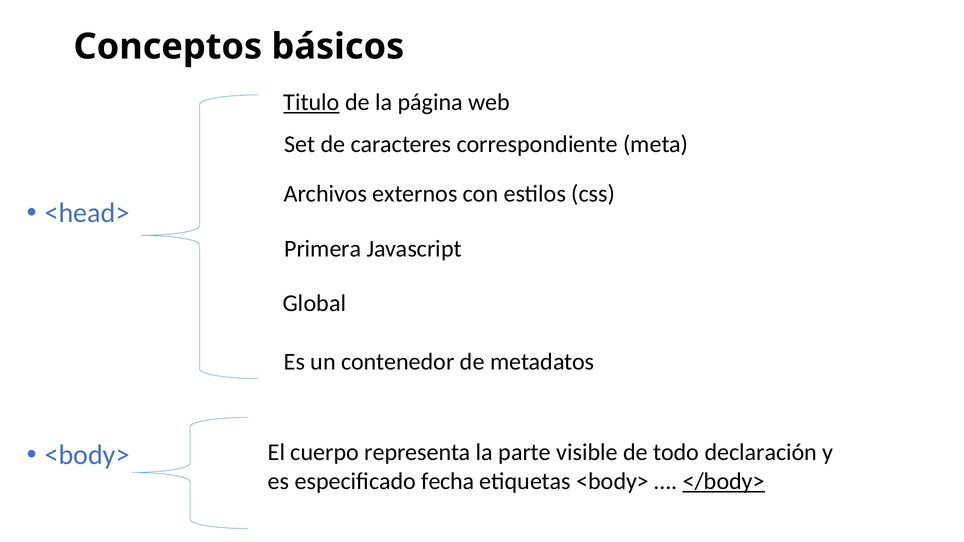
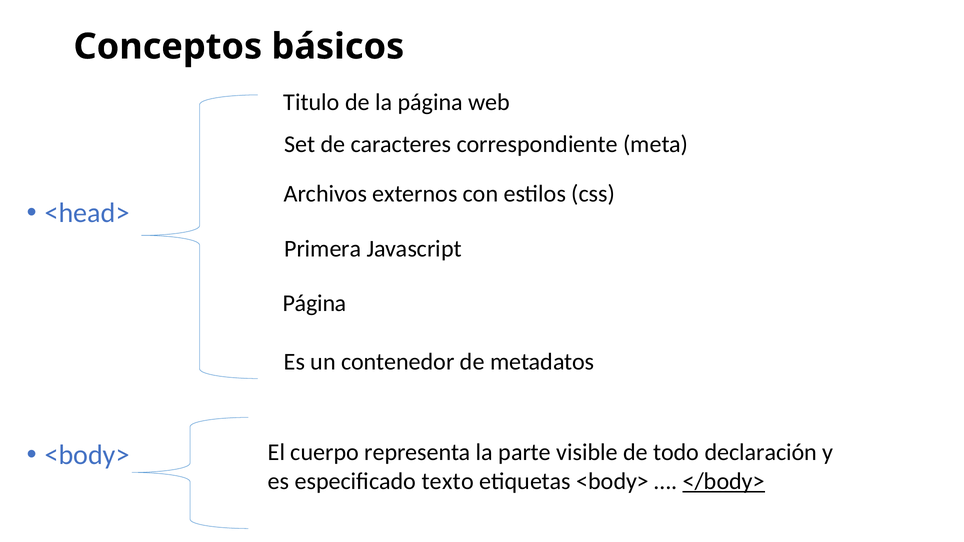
Titulo underline: present -> none
Global at (314, 303): Global -> Página
fecha: fecha -> texto
